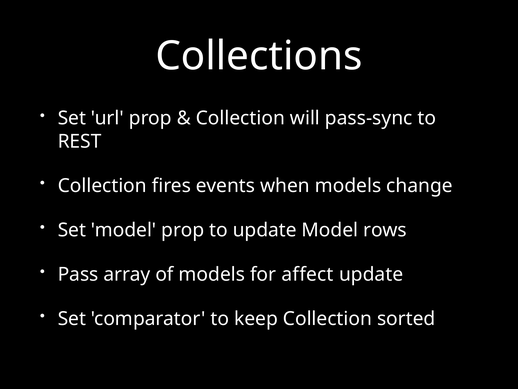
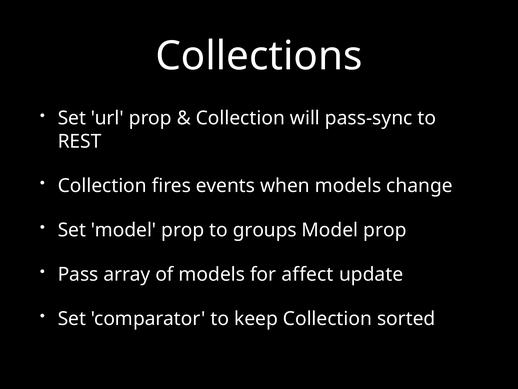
to update: update -> groups
rows at (385, 230): rows -> prop
